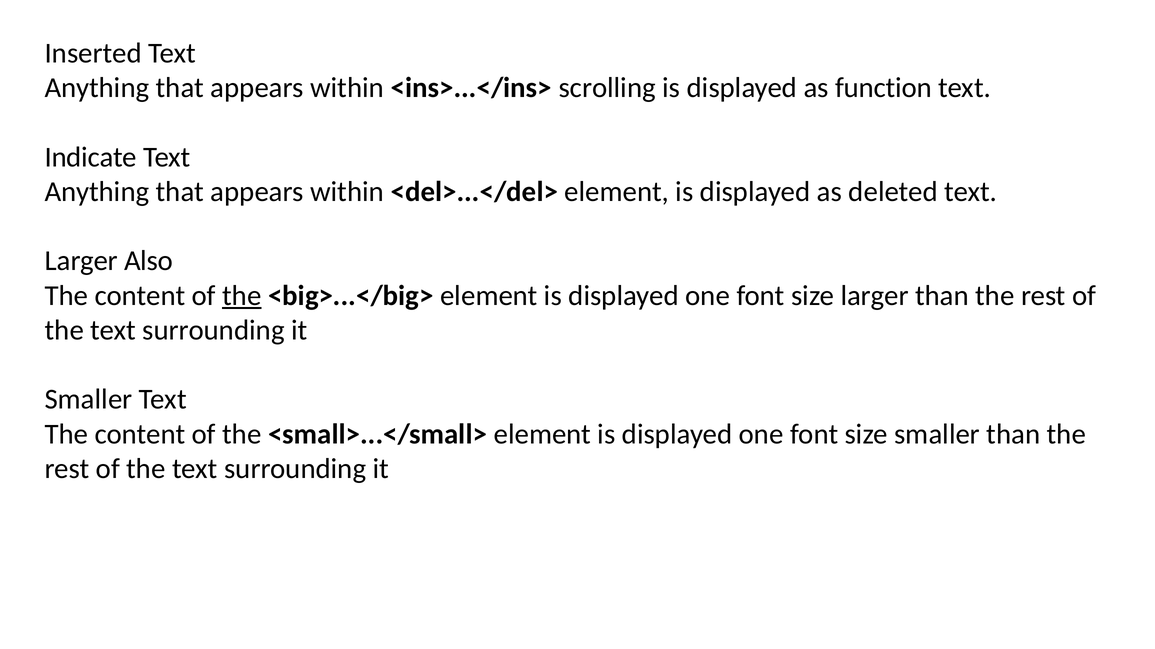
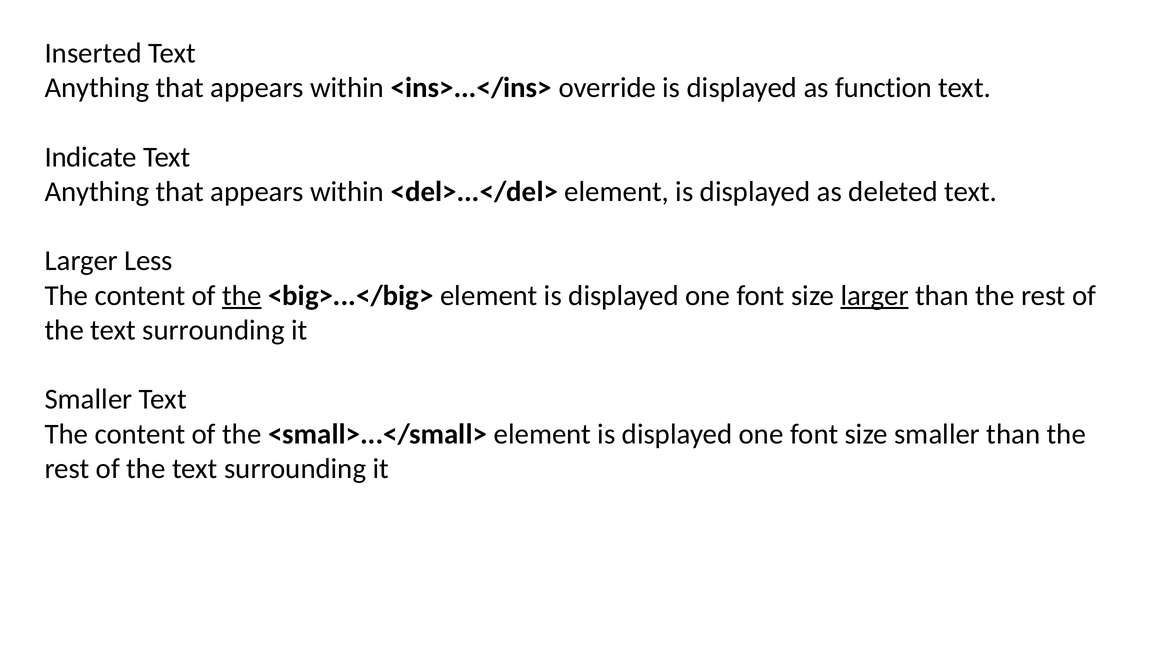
scrolling: scrolling -> override
Also: Also -> Less
larger at (875, 296) underline: none -> present
